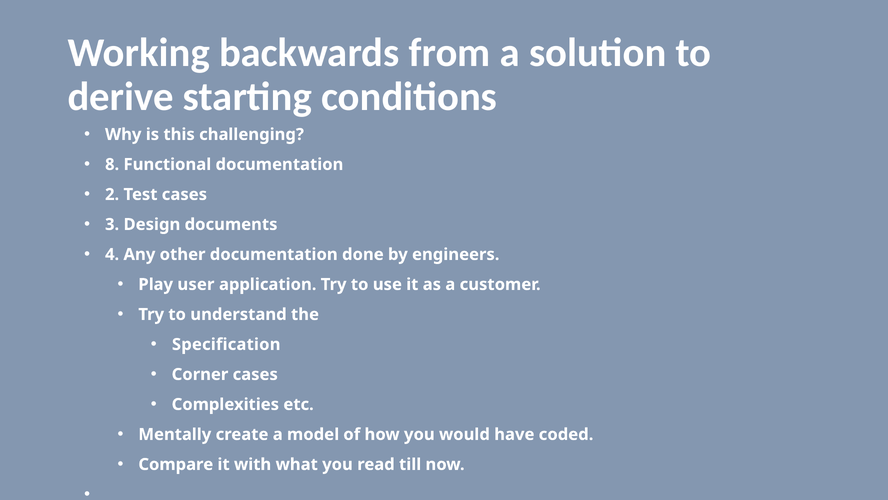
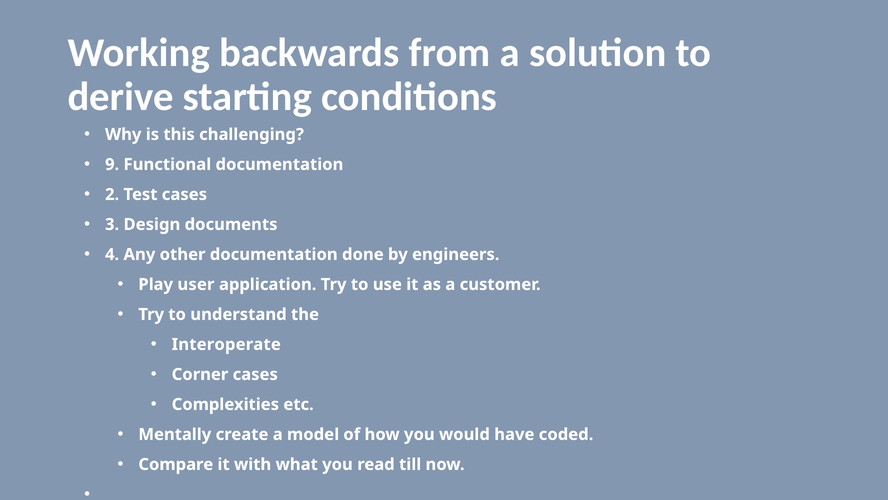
8: 8 -> 9
Specification: Specification -> Interoperate
